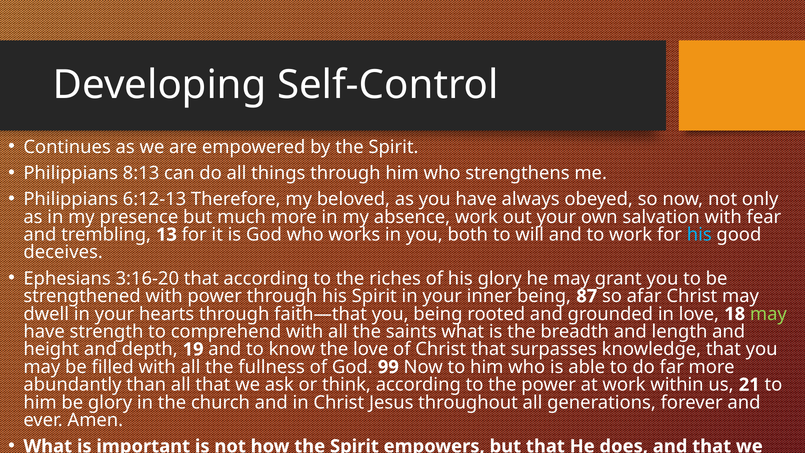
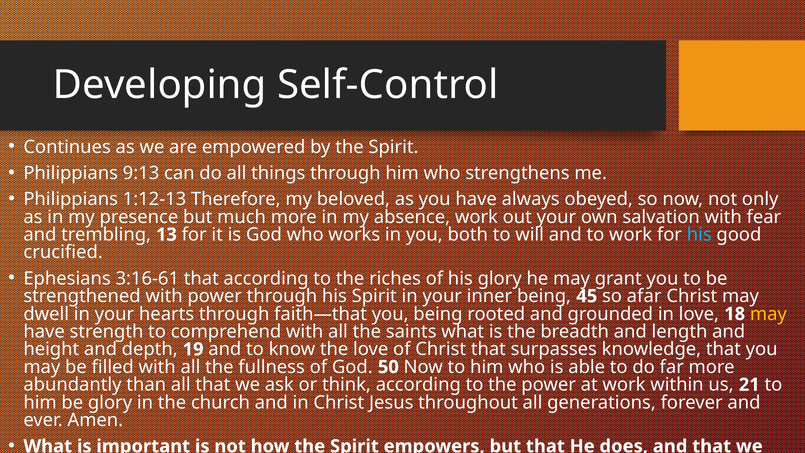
8:13: 8:13 -> 9:13
6:12-13: 6:12-13 -> 1:12-13
deceives: deceives -> crucified
3:16-20: 3:16-20 -> 3:16-61
87: 87 -> 45
may at (768, 314) colour: light green -> yellow
99: 99 -> 50
